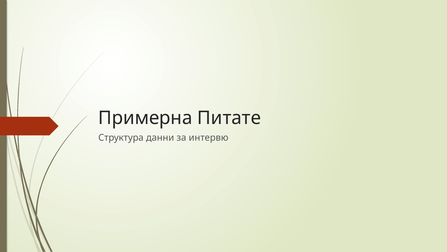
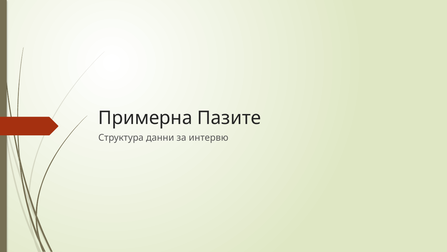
Питате: Питате -> Пазите
